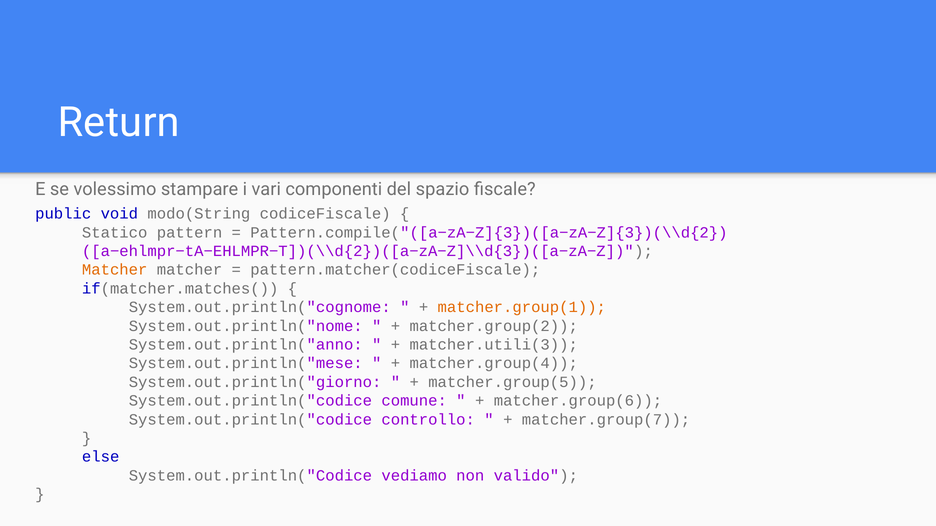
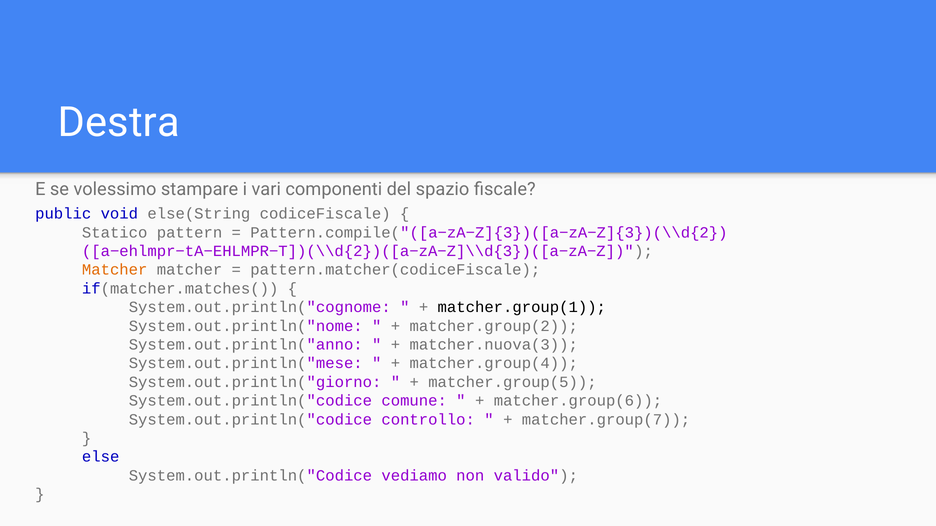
Return: Return -> Destra
modo(String: modo(String -> else(String
matcher.group(1 colour: orange -> black
matcher.utili(3: matcher.utili(3 -> matcher.nuova(3
